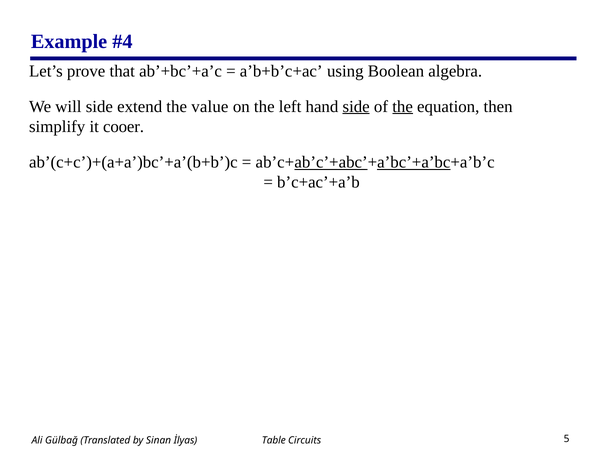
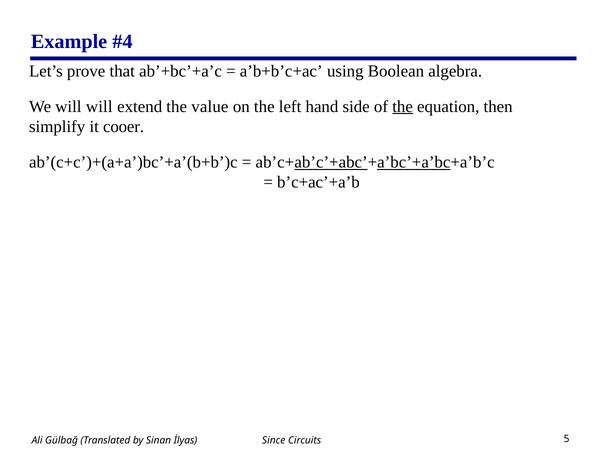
will side: side -> will
side at (356, 107) underline: present -> none
Table: Table -> Since
